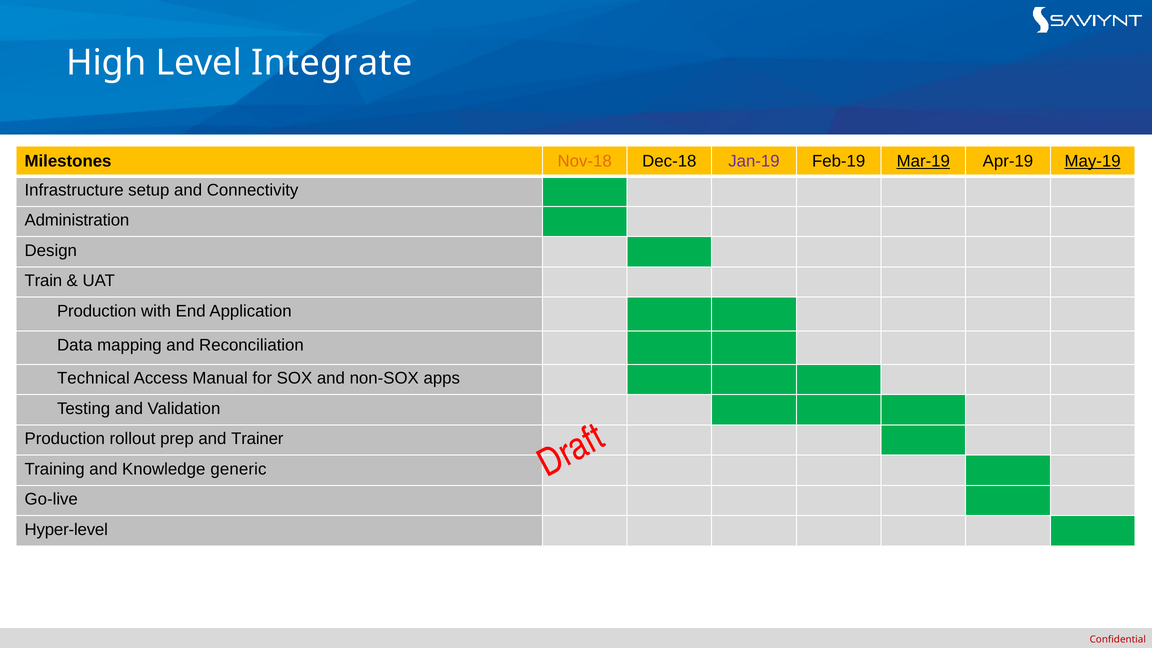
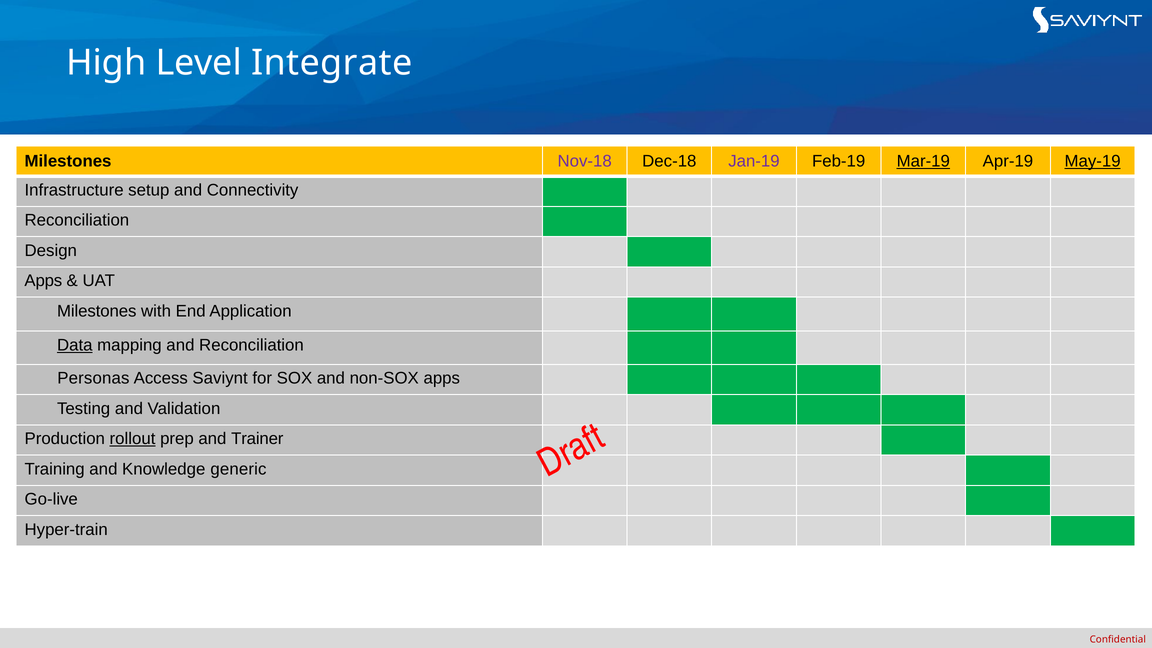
Nov-18 colour: orange -> purple
Administration at (77, 220): Administration -> Reconciliation
Train at (43, 281): Train -> Apps
Production at (97, 311): Production -> Milestones
Data underline: none -> present
Technical: Technical -> Personas
Manual: Manual -> Saviynt
rollout underline: none -> present
Hyper-level: Hyper-level -> Hyper-train
